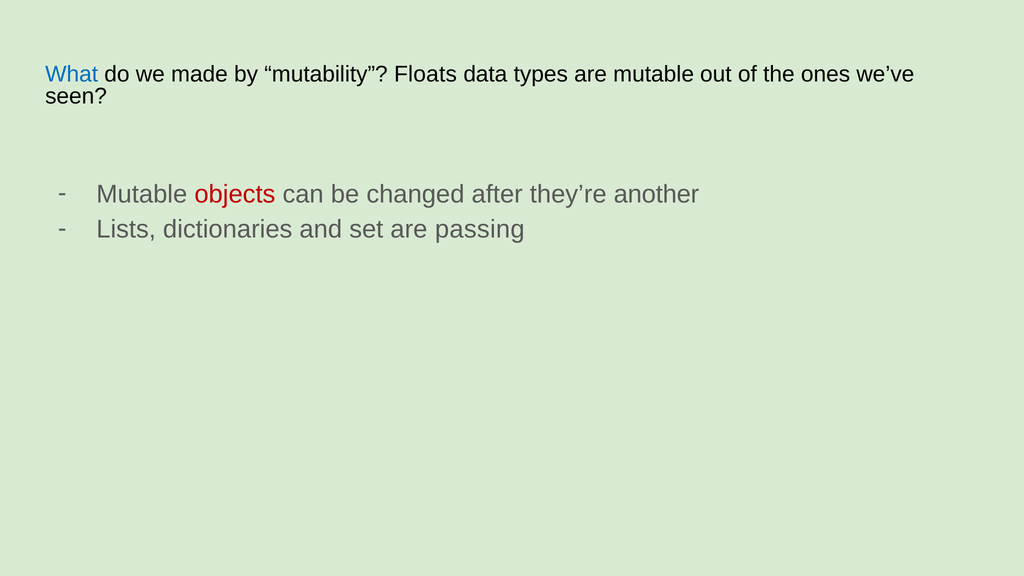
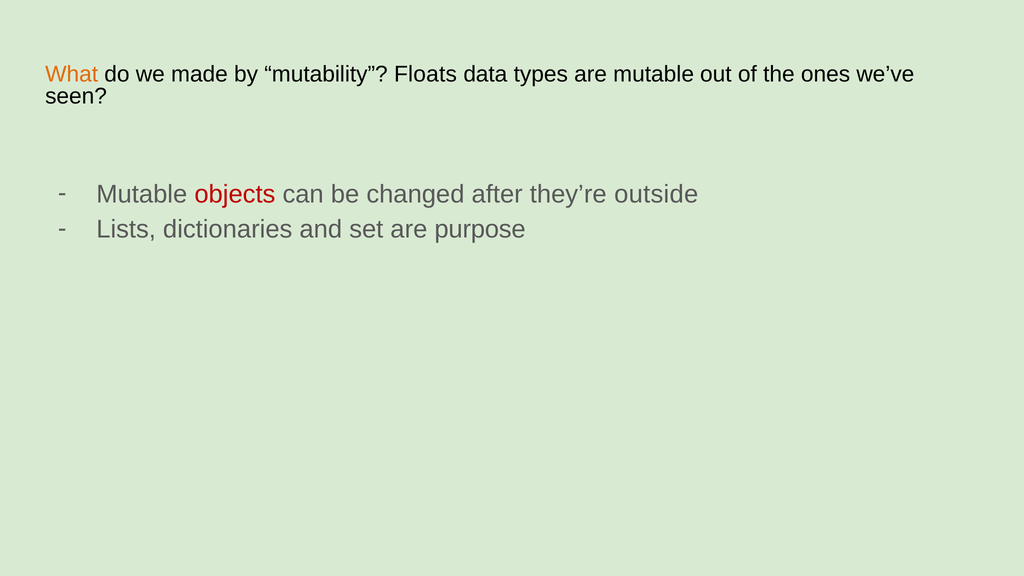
What colour: blue -> orange
another: another -> outside
passing: passing -> purpose
